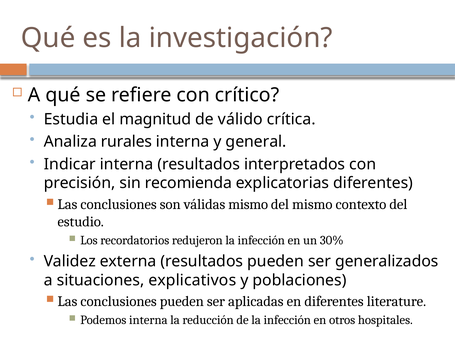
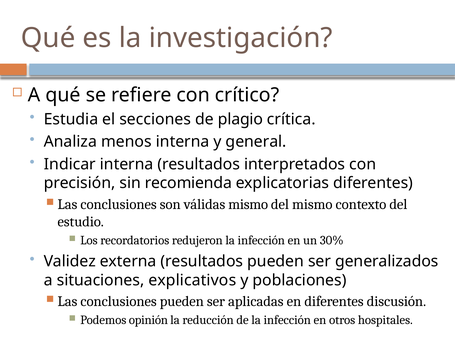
magnitud: magnitud -> secciones
válido: válido -> plagio
rurales: rurales -> menos
literature: literature -> discusión
Podemos interna: interna -> opinión
